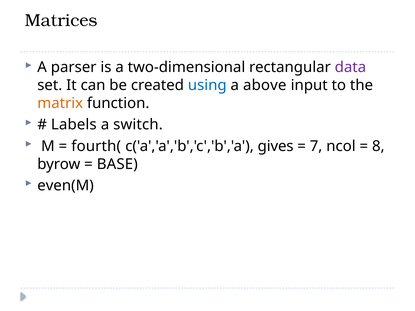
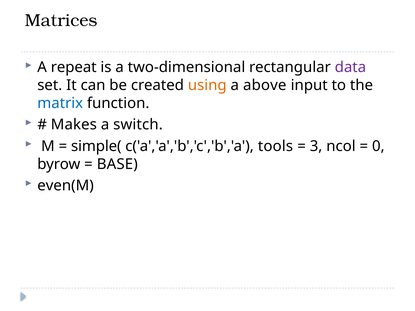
parser: parser -> repeat
using colour: blue -> orange
matrix colour: orange -> blue
Labels: Labels -> Makes
fourth(: fourth( -> simple(
gives: gives -> tools
7: 7 -> 3
8: 8 -> 0
